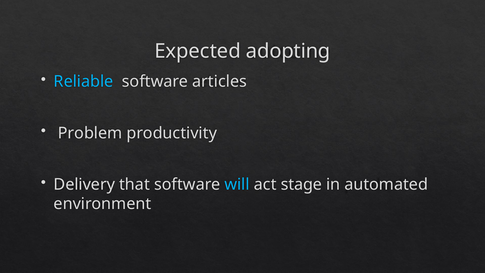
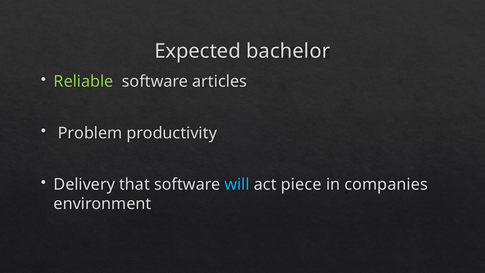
adopting: adopting -> bachelor
Reliable colour: light blue -> light green
stage: stage -> piece
automated: automated -> companies
